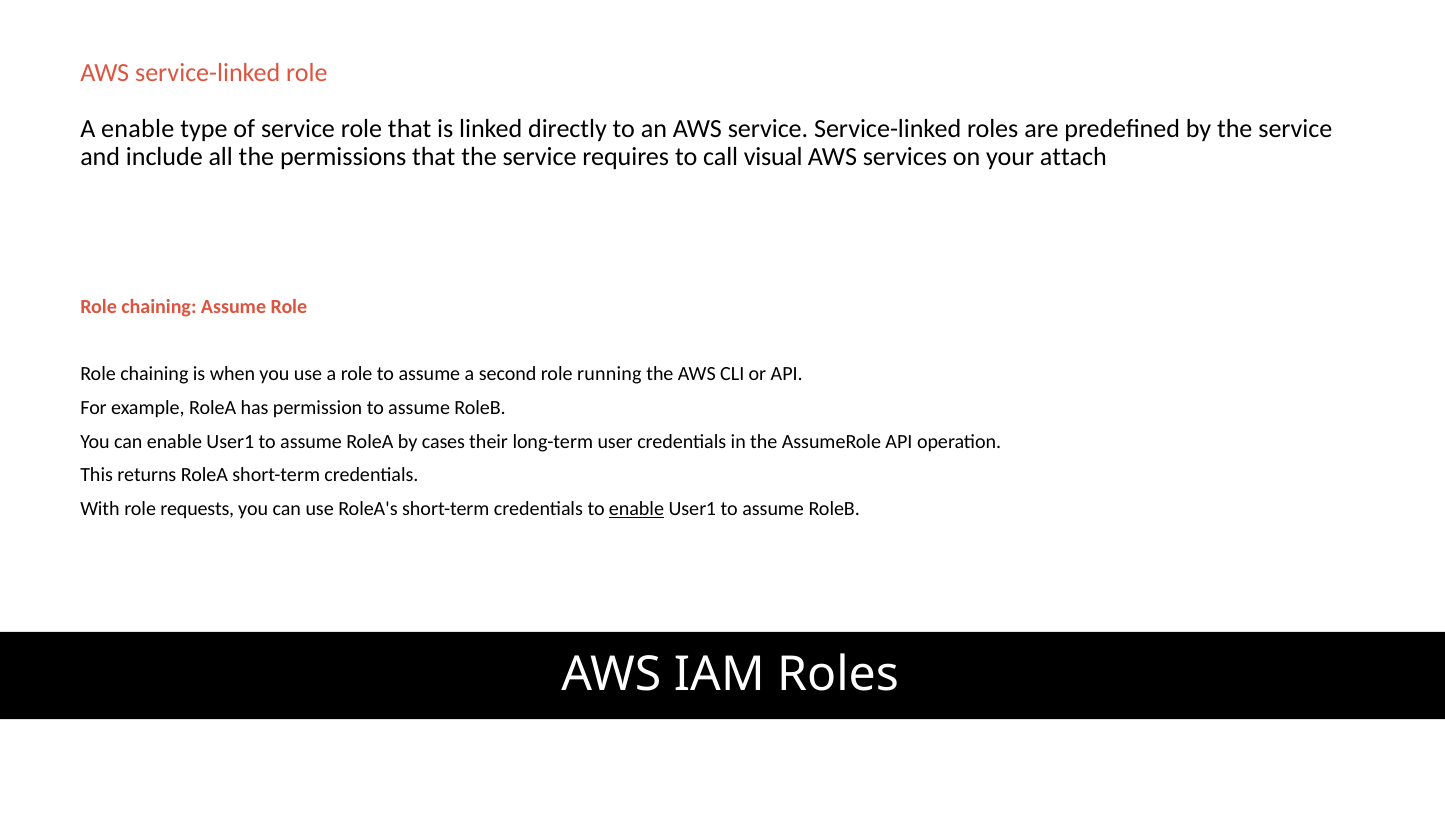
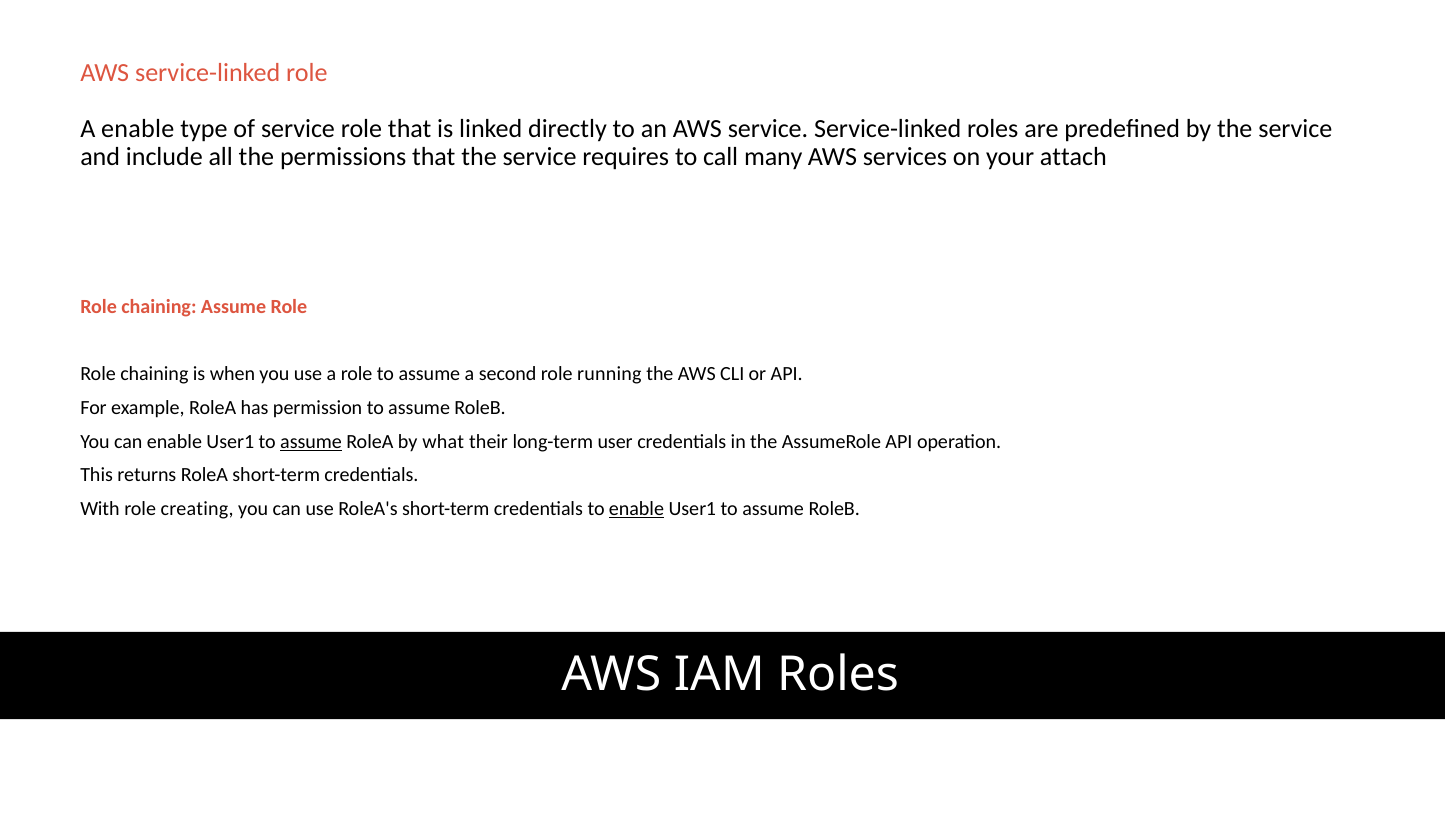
visual: visual -> many
assume at (311, 441) underline: none -> present
cases: cases -> what
requests: requests -> creating
